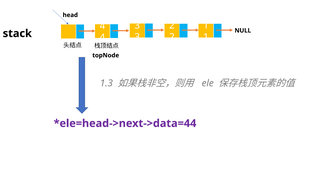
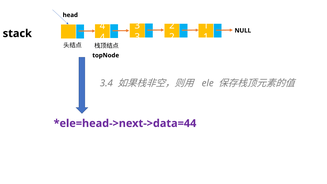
1.3: 1.3 -> 3.4
